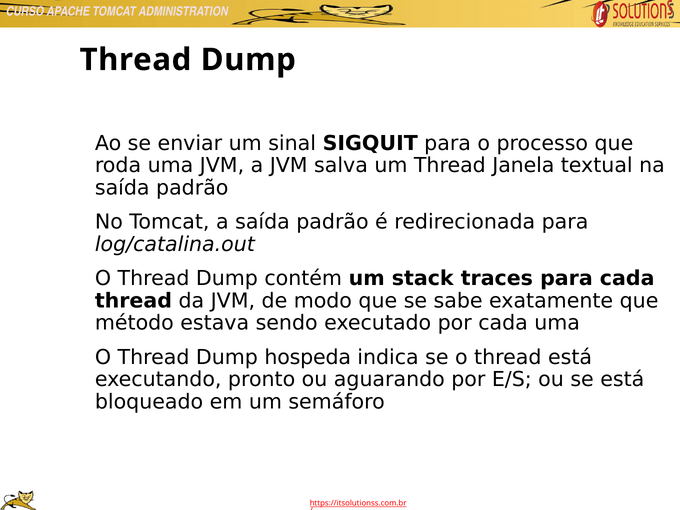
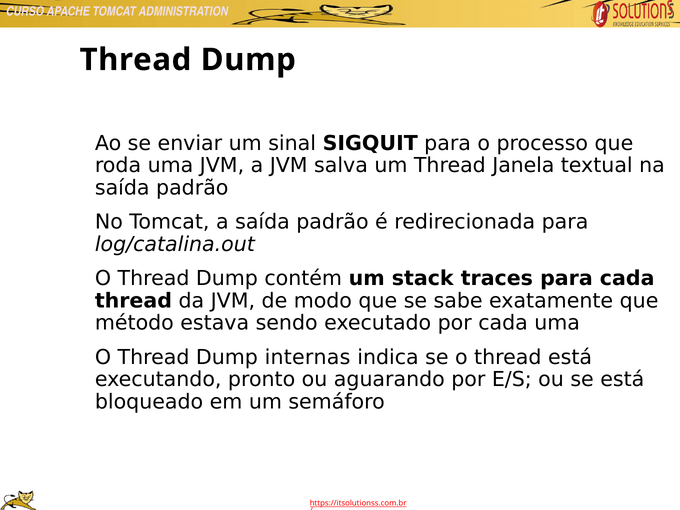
hospeda: hospeda -> internas
